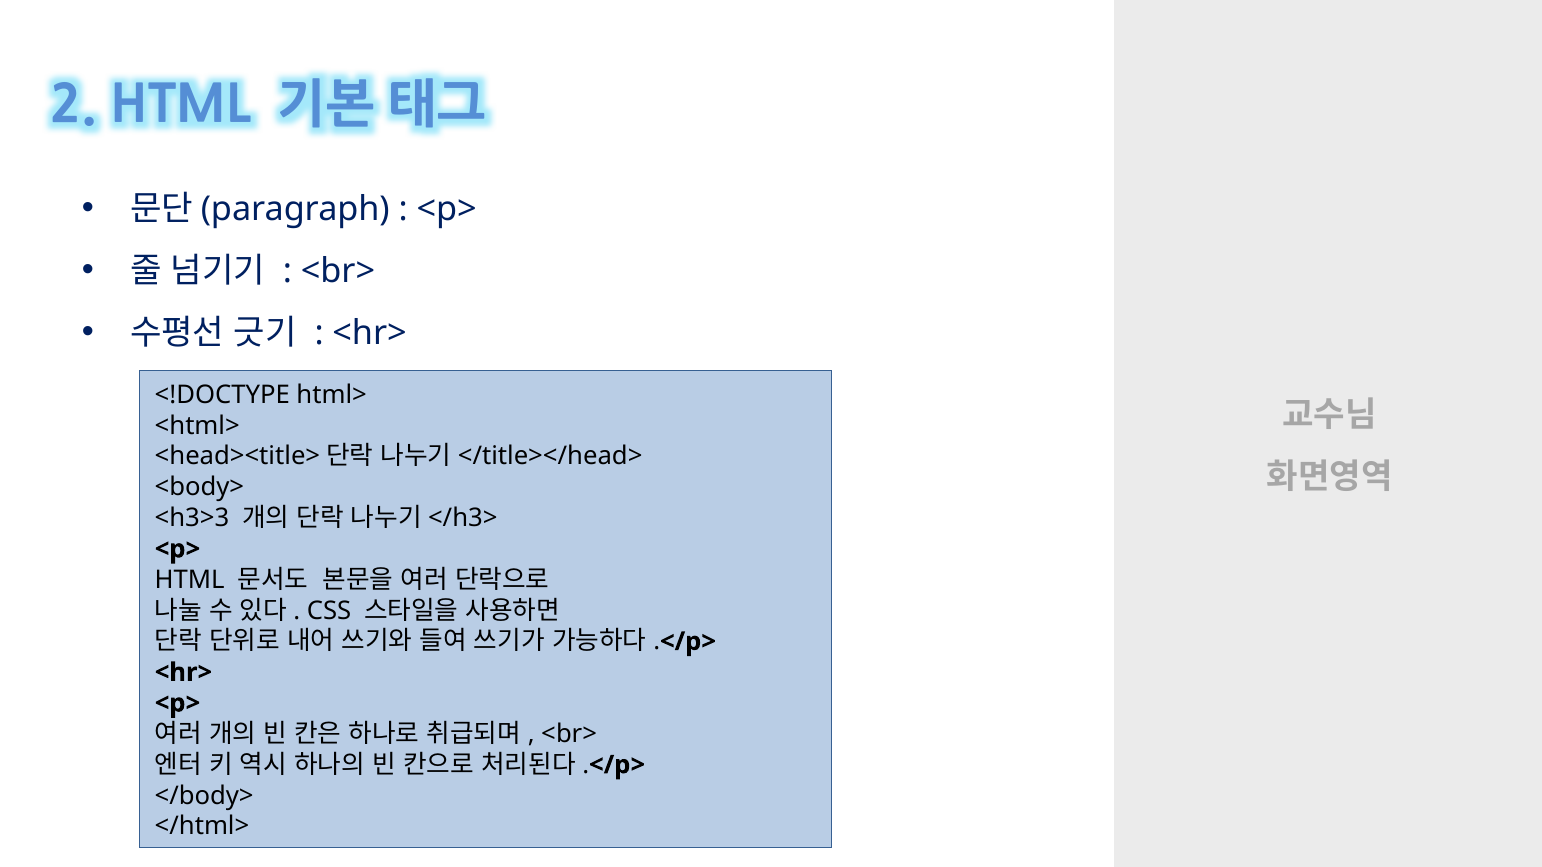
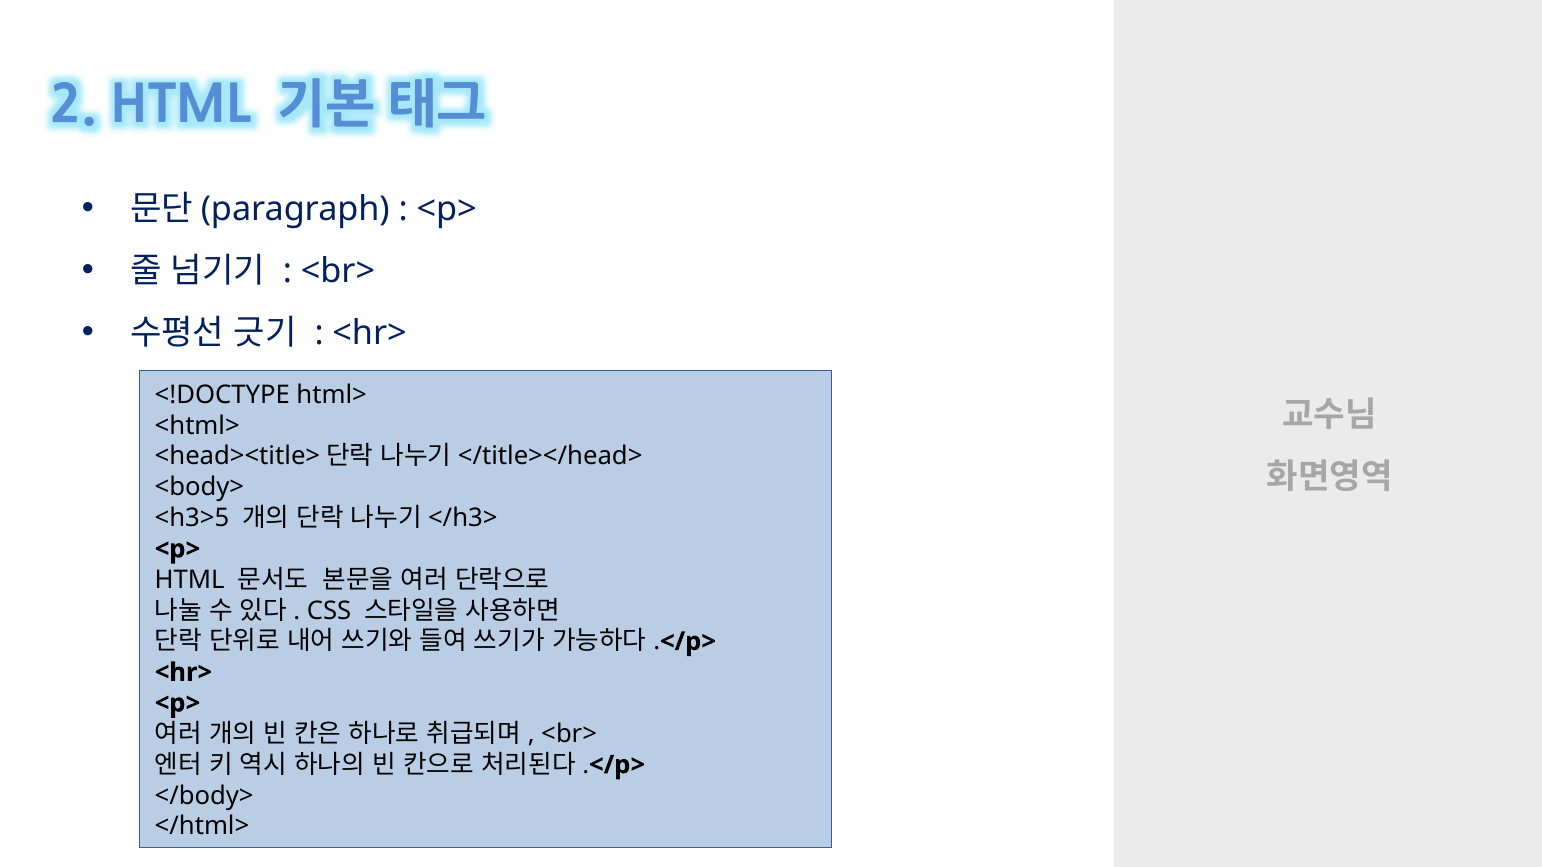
<h3>3: <h3>3 -> <h3>5
